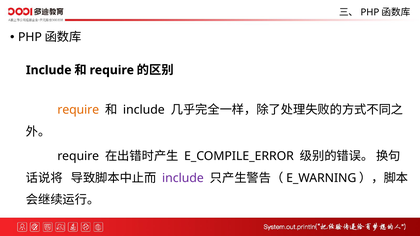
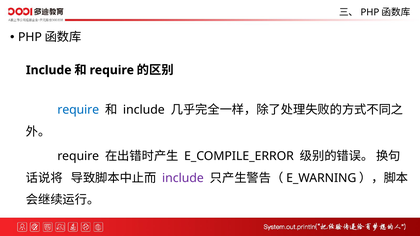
require at (78, 110) colour: orange -> blue
